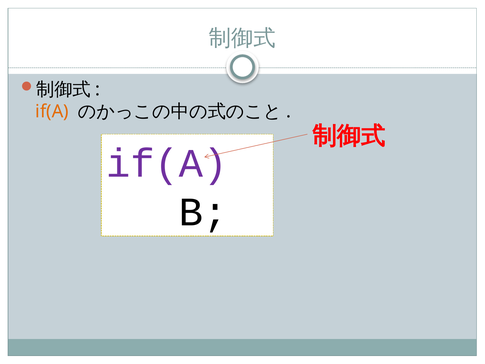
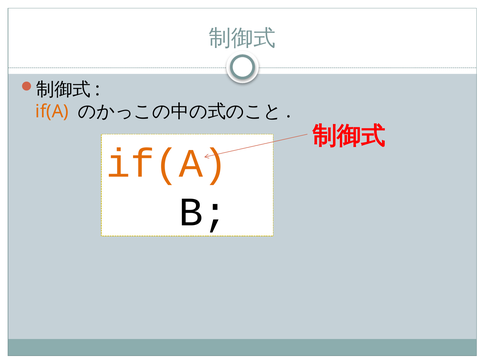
if(A at (167, 164) colour: purple -> orange
